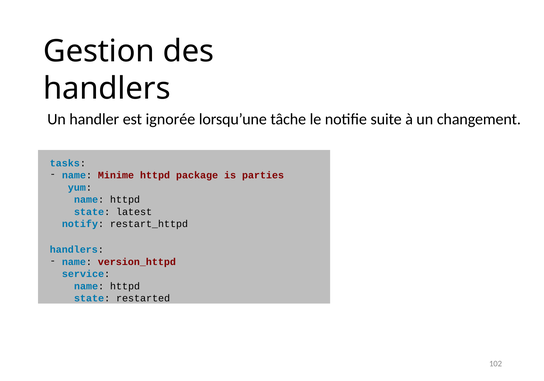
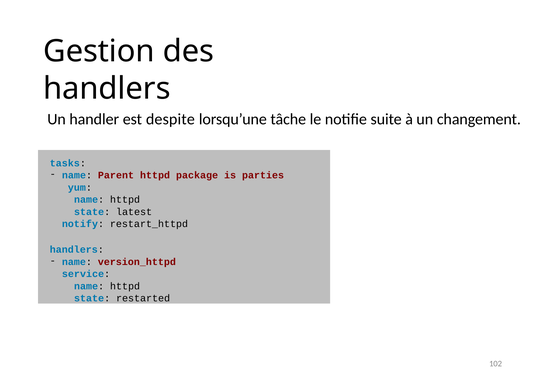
ignorée: ignorée -> despite
Minime: Minime -> Parent
